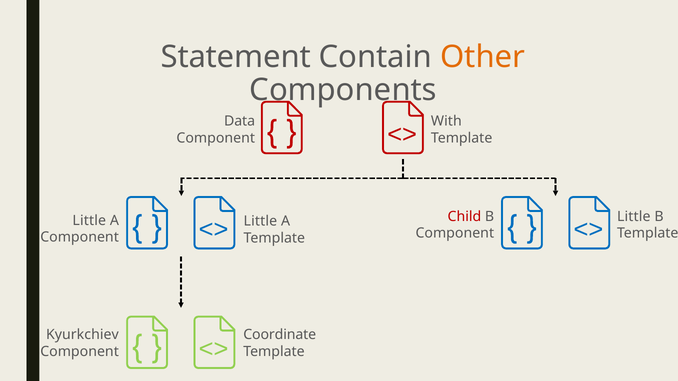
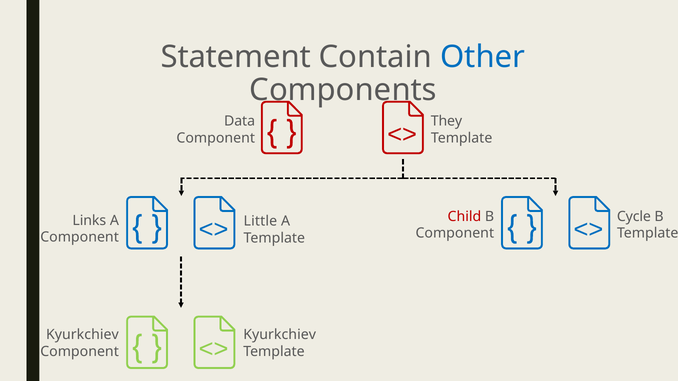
Other colour: orange -> blue
With: With -> They
Little at (634, 217): Little -> Cycle
Little at (89, 221): Little -> Links
Coordinate at (280, 335): Coordinate -> Kyurkchiev
